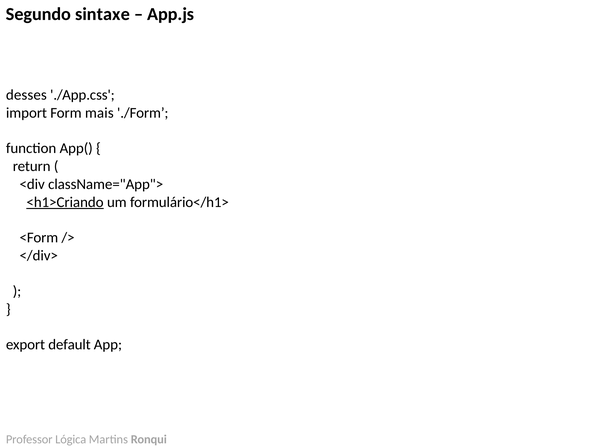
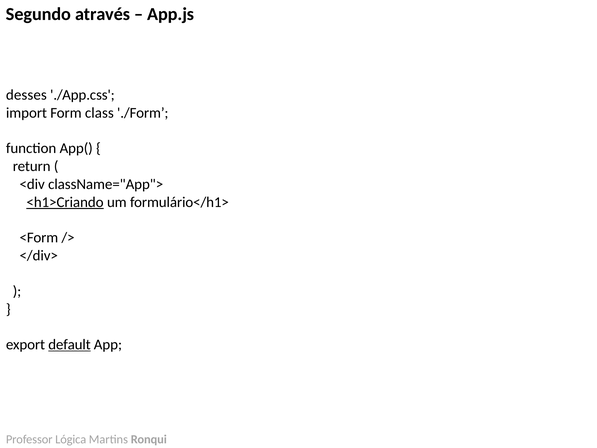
sintaxe: sintaxe -> através
mais: mais -> class
default underline: none -> present
